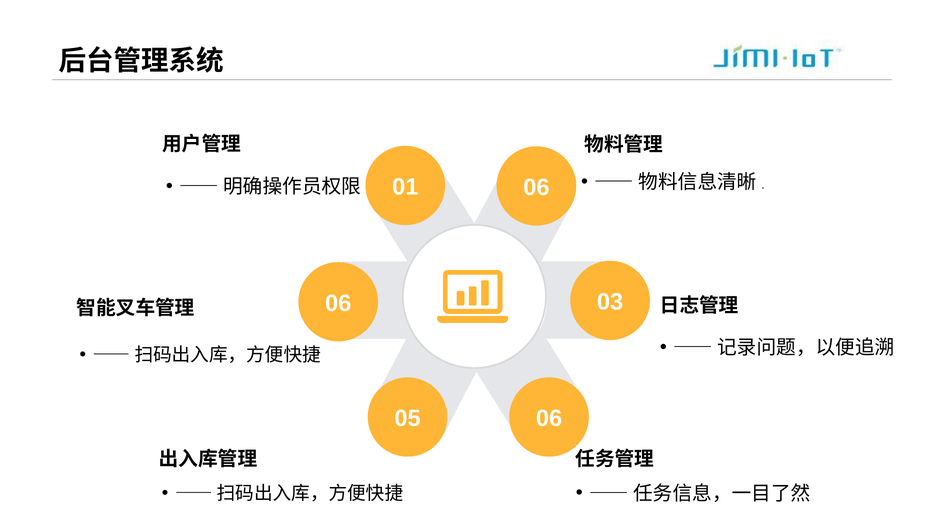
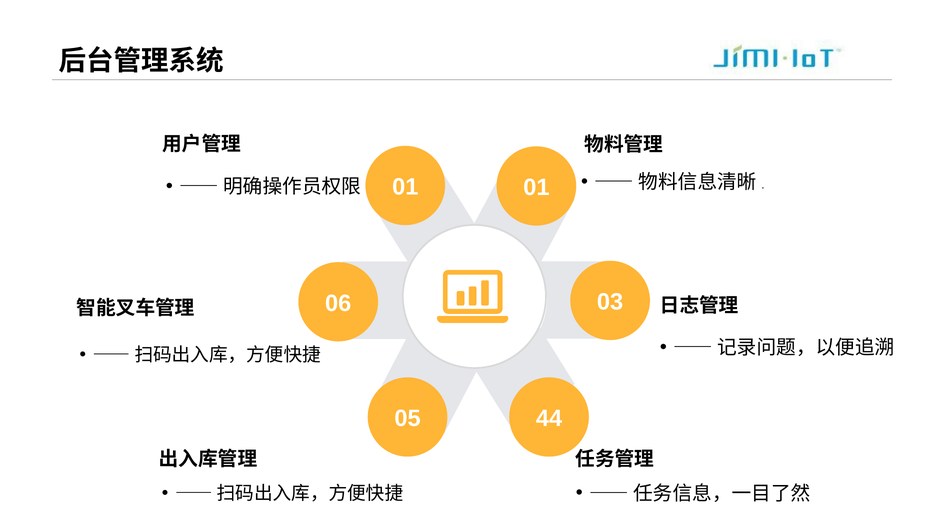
01 06: 06 -> 01
05 06: 06 -> 44
